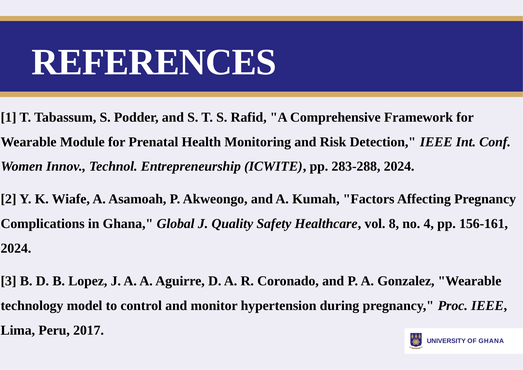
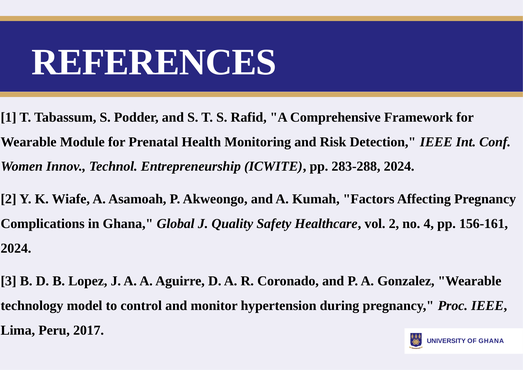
vol 8: 8 -> 2
